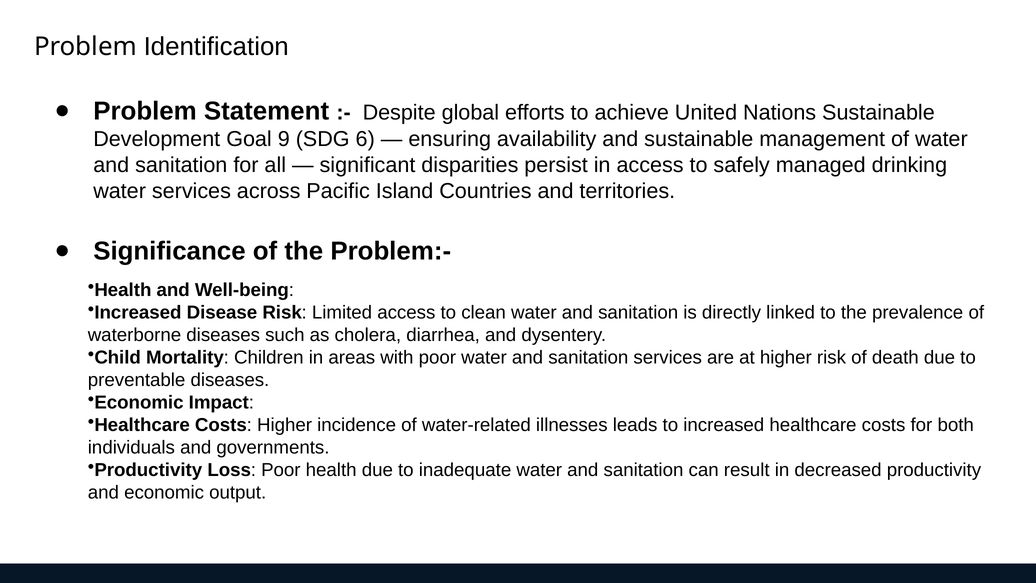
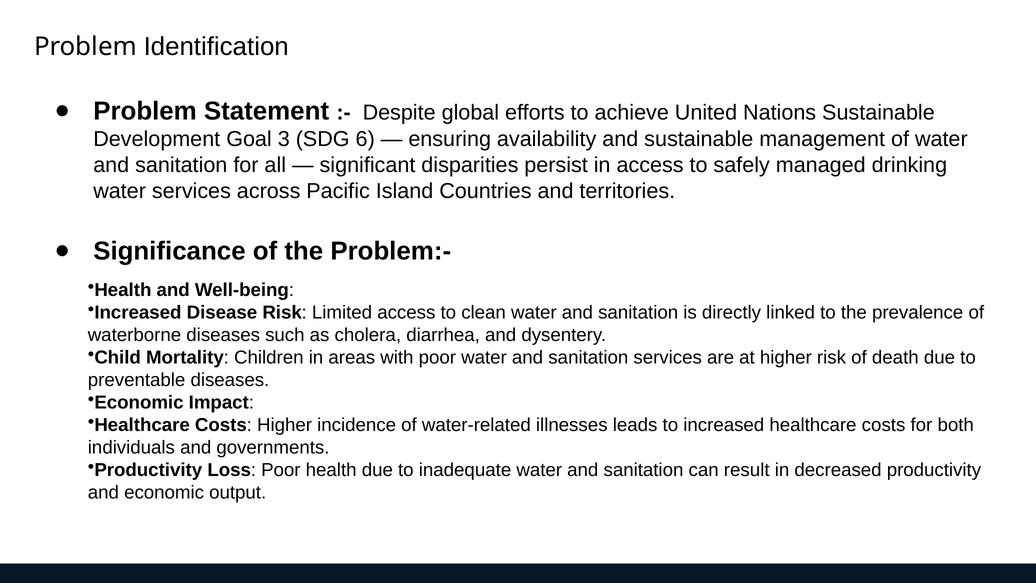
9: 9 -> 3
